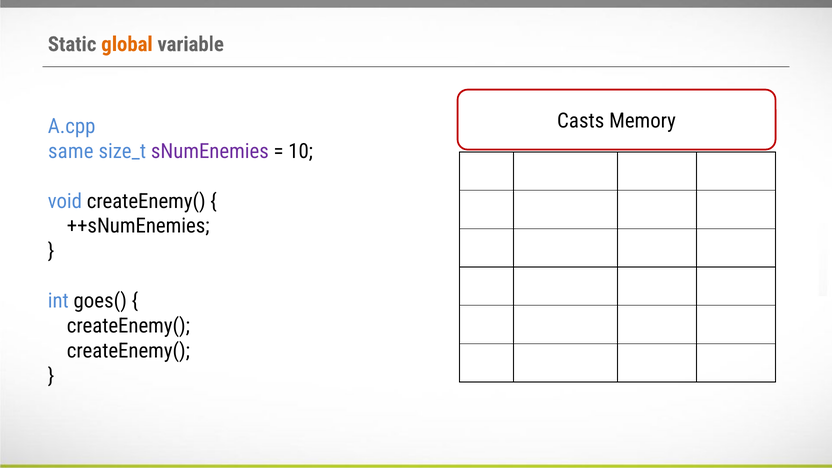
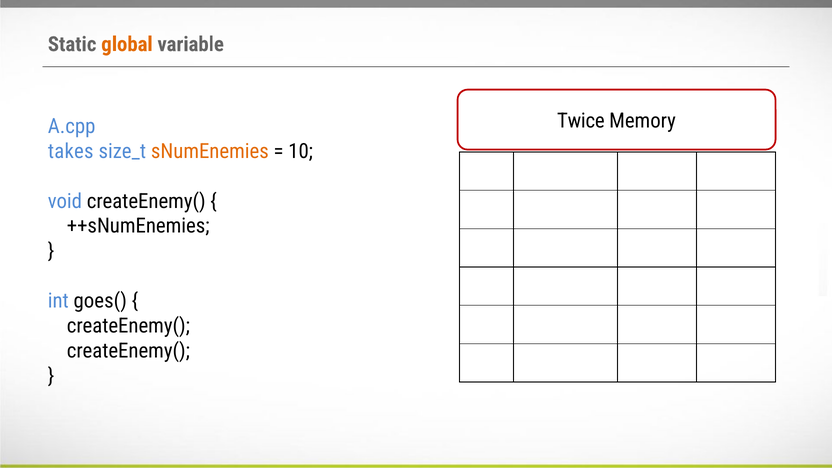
Casts: Casts -> Twice
same: same -> takes
sNumEnemies colour: purple -> orange
